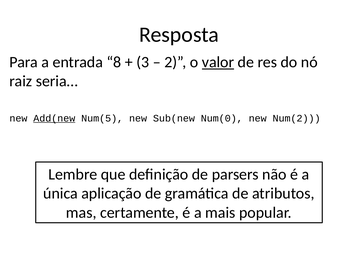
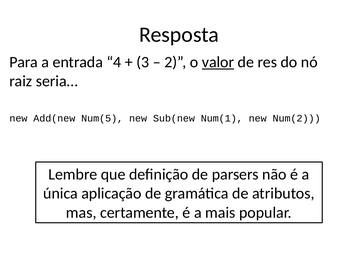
8: 8 -> 4
Add(new underline: present -> none
Num(0: Num(0 -> Num(1
